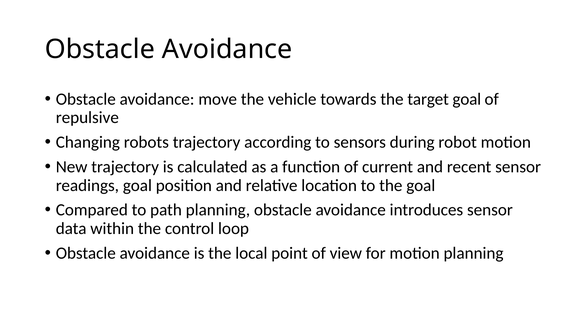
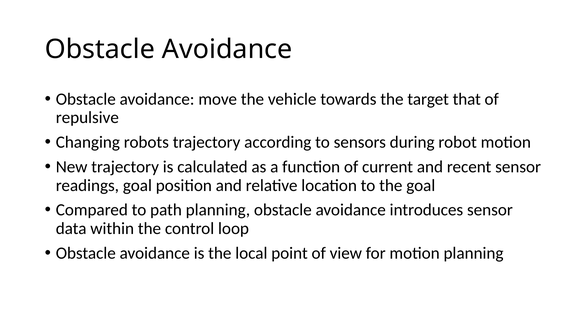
target goal: goal -> that
